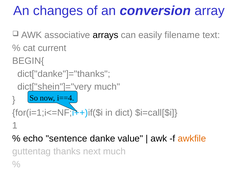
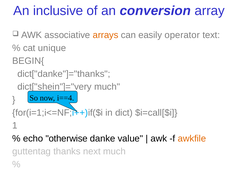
changes: changes -> inclusive
arrays colour: black -> orange
filename: filename -> operator
current: current -> unique
sentence: sentence -> otherwise
